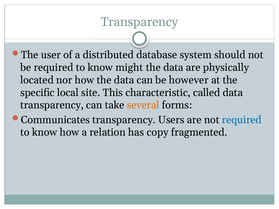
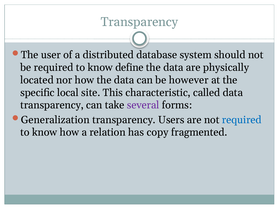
might: might -> define
several colour: orange -> purple
Communicates: Communicates -> Generalization
